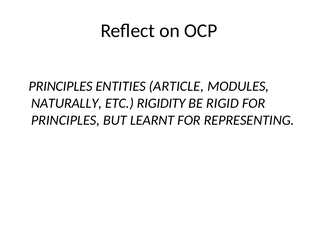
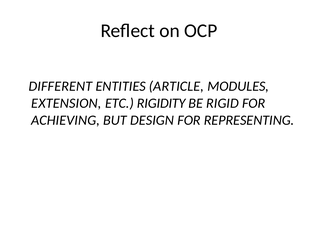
PRINCIPLES at (61, 87): PRINCIPLES -> DIFFERENT
NATURALLY: NATURALLY -> EXTENSION
PRINCIPLES at (65, 120): PRINCIPLES -> ACHIEVING
LEARNT: LEARNT -> DESIGN
